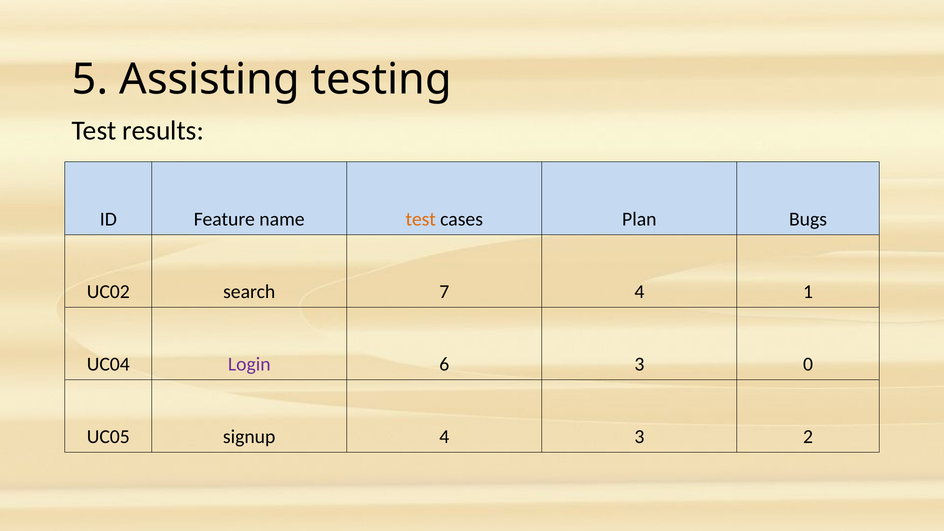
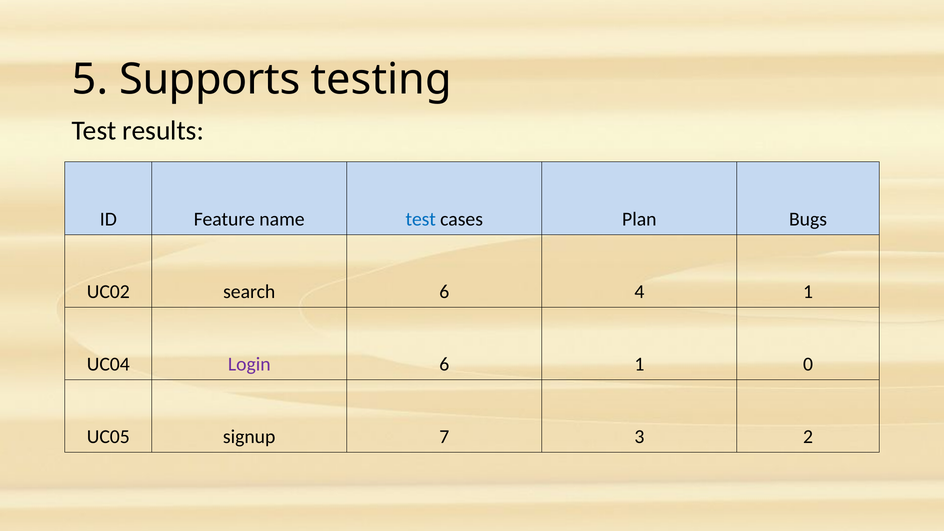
Assisting: Assisting -> Supports
test at (421, 219) colour: orange -> blue
search 7: 7 -> 6
6 3: 3 -> 1
signup 4: 4 -> 7
